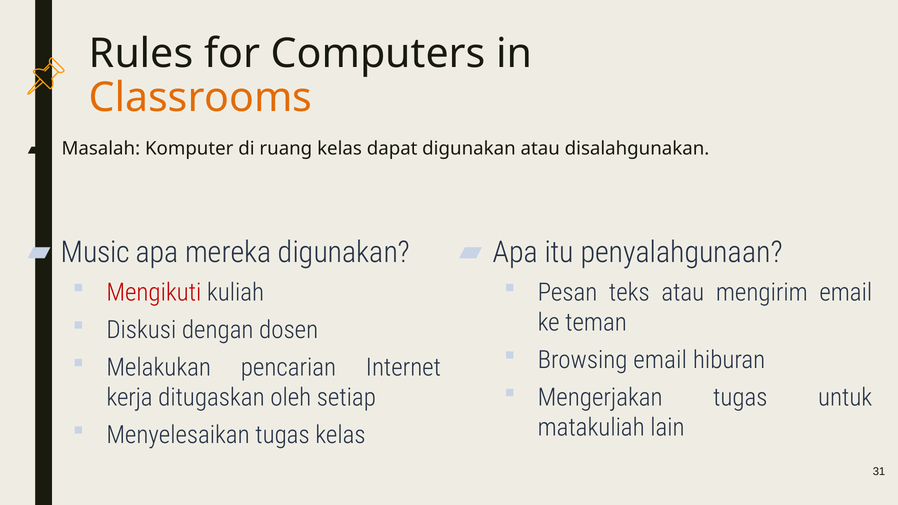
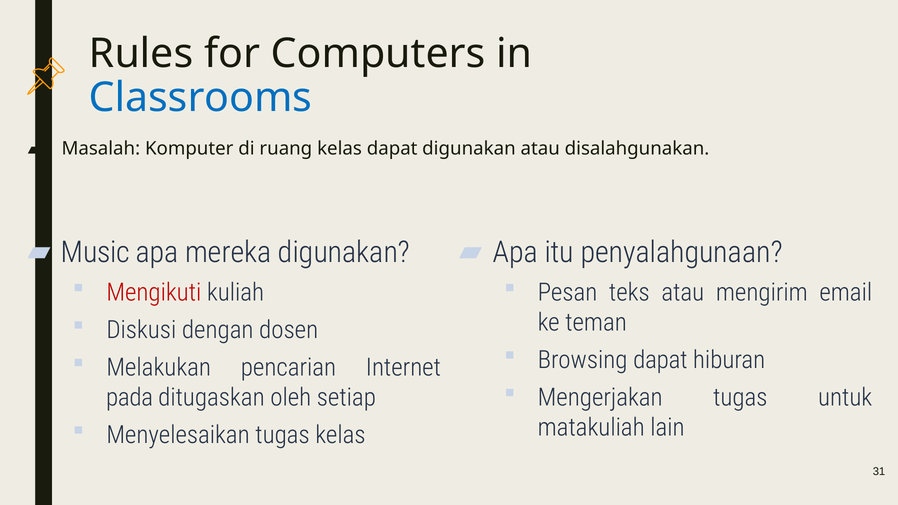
Classrooms colour: orange -> blue
Browsing email: email -> dapat
kerja: kerja -> pada
